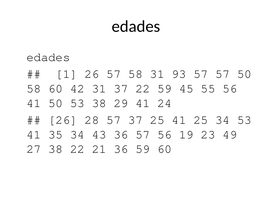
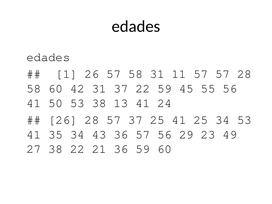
93: 93 -> 11
57 50: 50 -> 28
29: 29 -> 13
19: 19 -> 29
